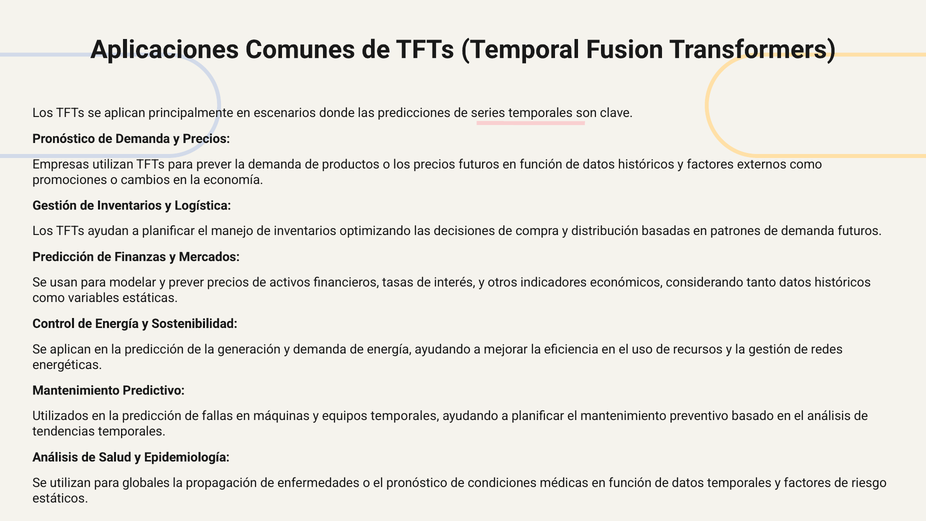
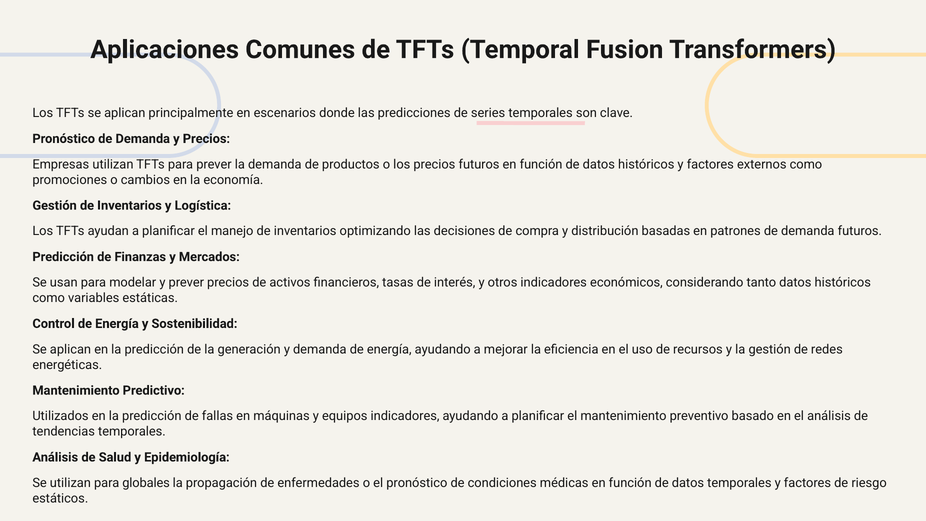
equipos temporales: temporales -> indicadores
